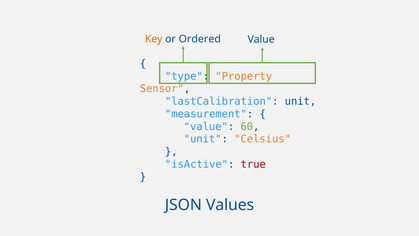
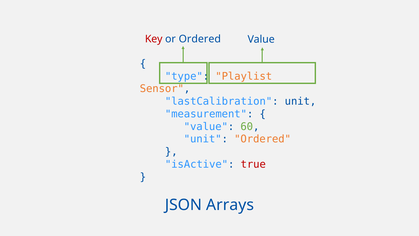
Key colour: orange -> red
Property: Property -> Playlist
unit Celsius: Celsius -> Ordered
Values: Values -> Arrays
